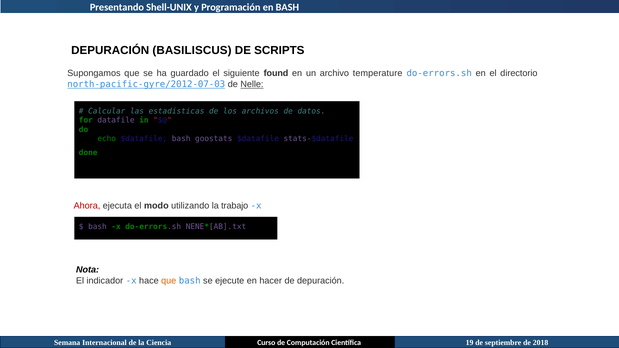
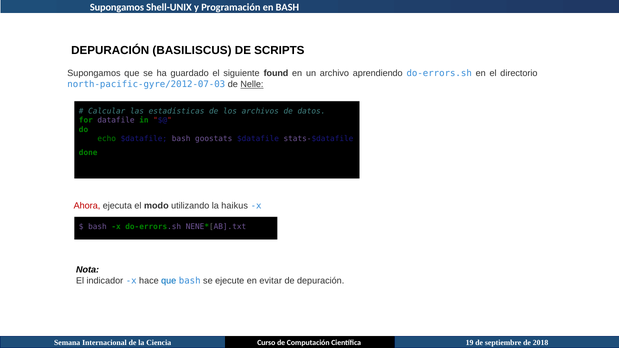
Presentando at (117, 7): Presentando -> Supongamos
temperature: temperature -> aprendiendo
north-pacific-gyre/2012-07-03 underline: present -> none
trabajo: trabajo -> haikus
que at (169, 281) colour: orange -> blue
hacer: hacer -> evitar
